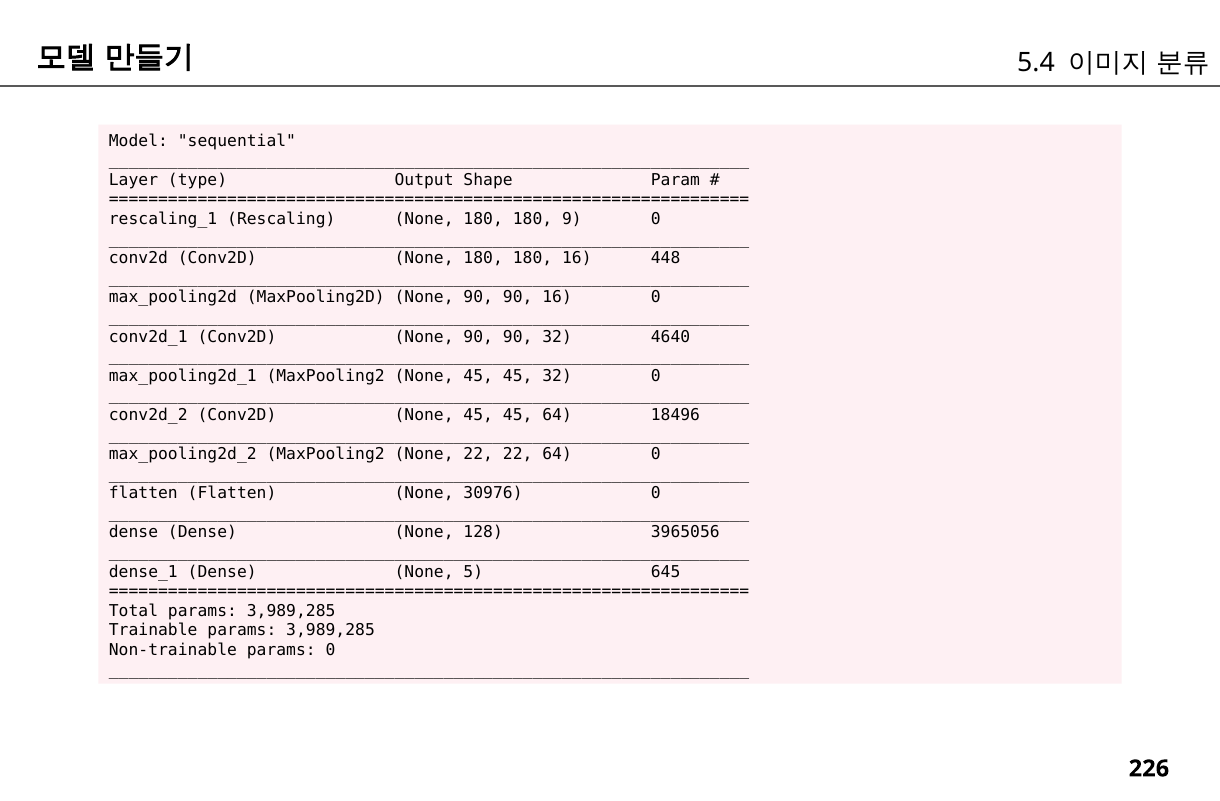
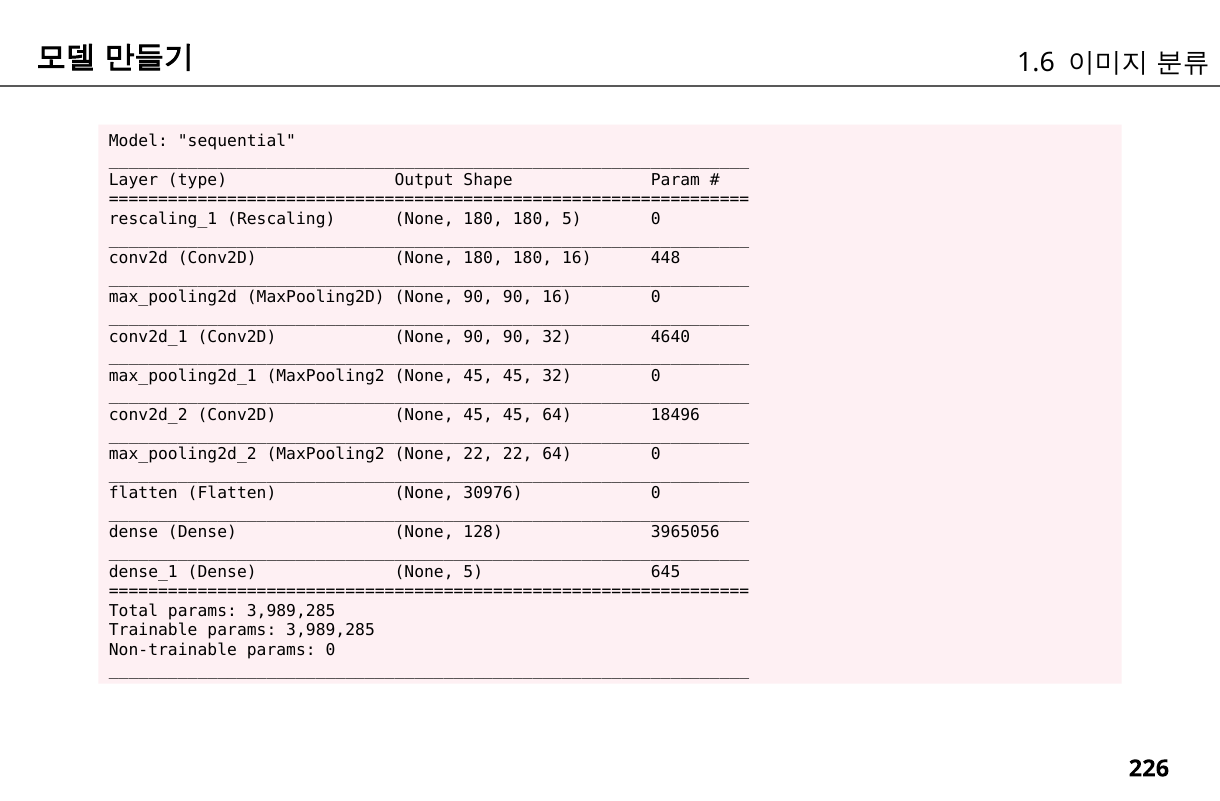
5.4: 5.4 -> 1.6
180 9: 9 -> 5
